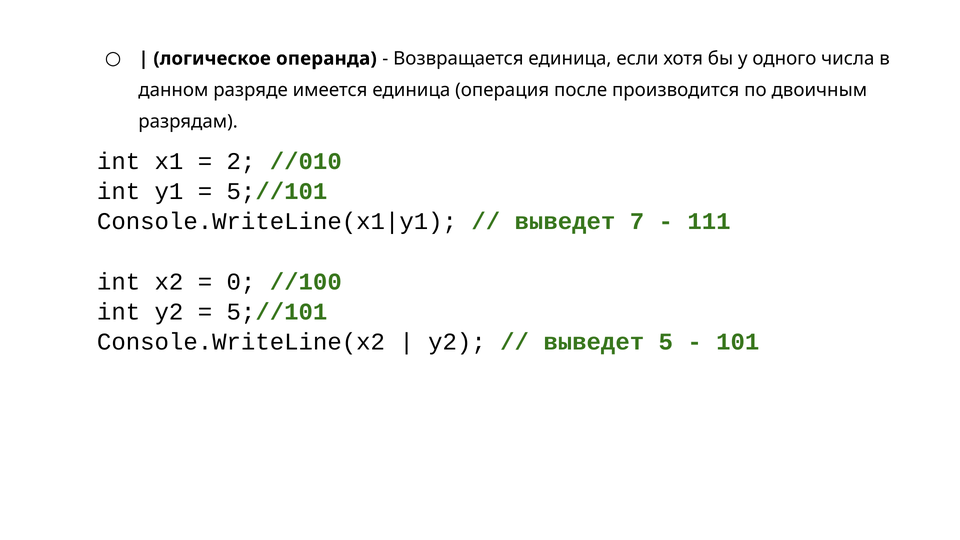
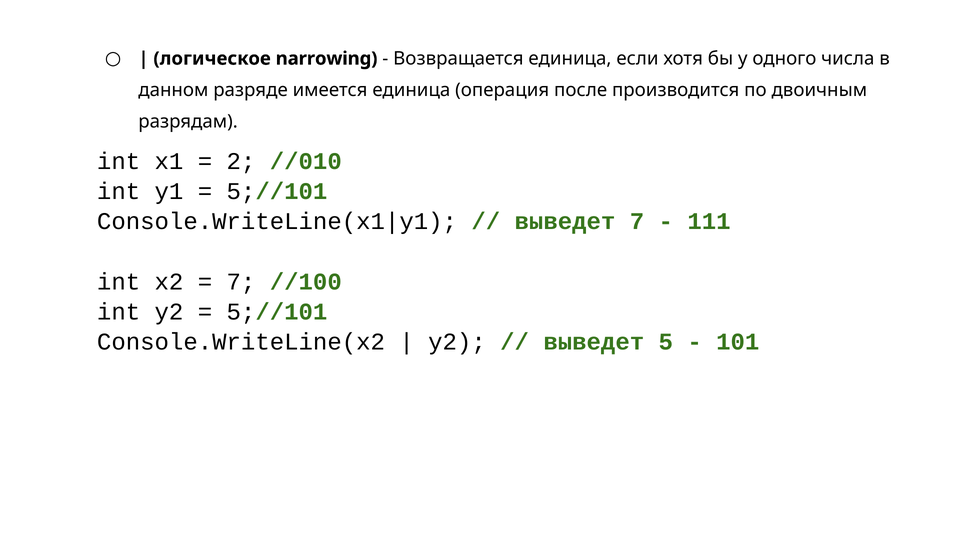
операнда: операнда -> narrowing
0 at (241, 282): 0 -> 7
